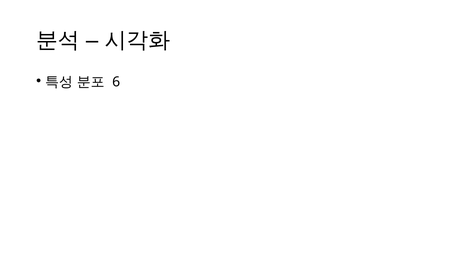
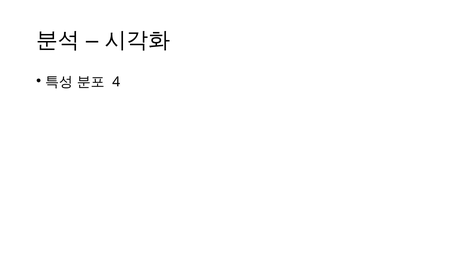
6: 6 -> 4
